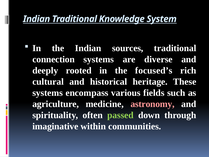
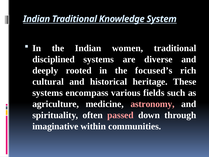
sources: sources -> women
connection: connection -> disciplined
passed colour: light green -> pink
